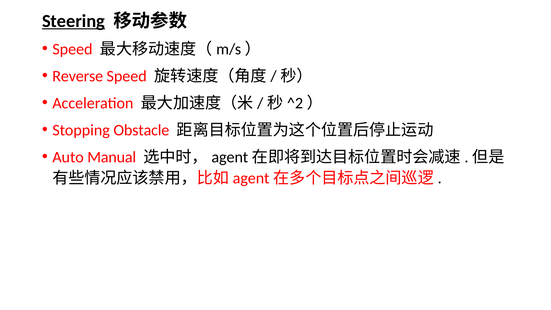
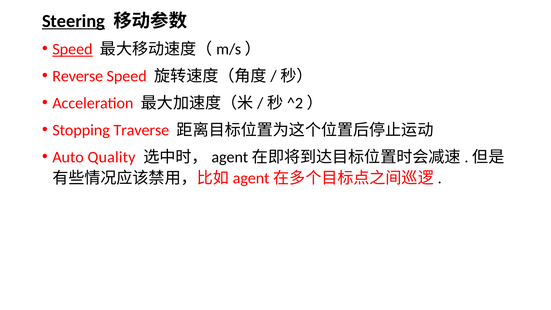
Speed at (72, 49) underline: none -> present
Obstacle: Obstacle -> Traverse
Manual: Manual -> Quality
